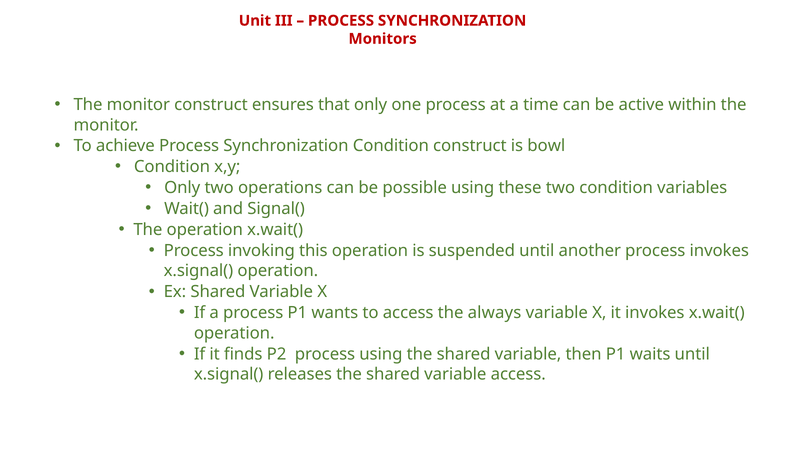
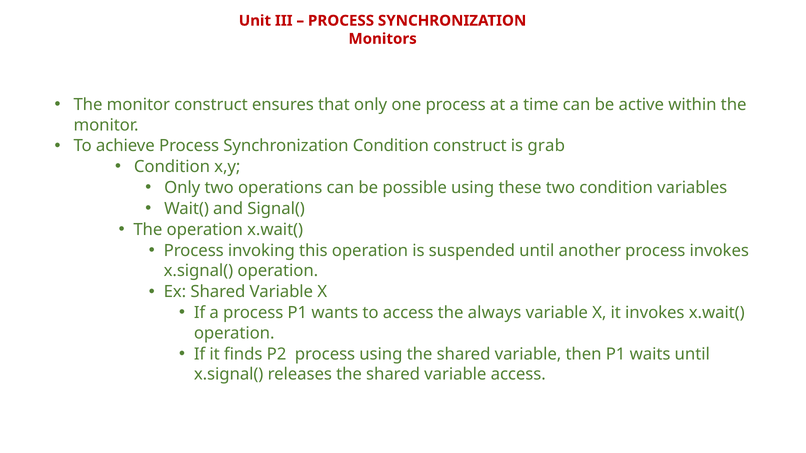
bowl: bowl -> grab
